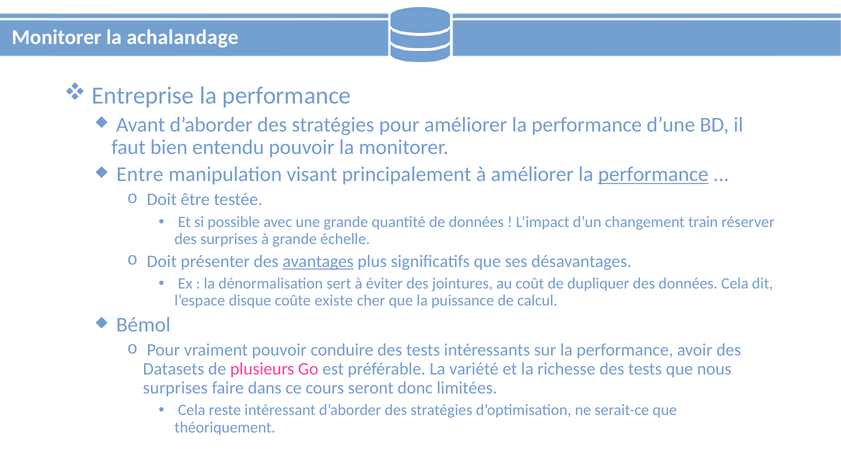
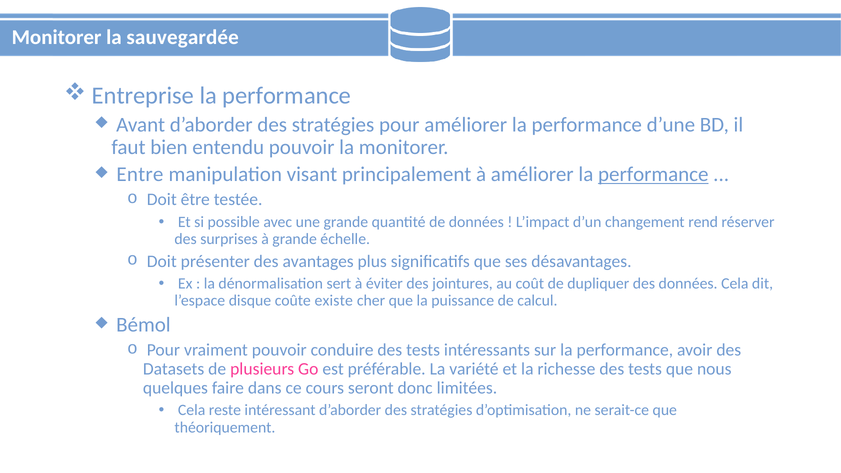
achalandage: achalandage -> sauvegardée
train: train -> rend
avantages underline: present -> none
surprises at (175, 388): surprises -> quelques
